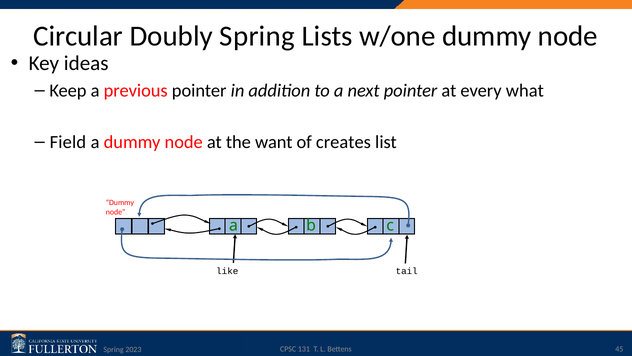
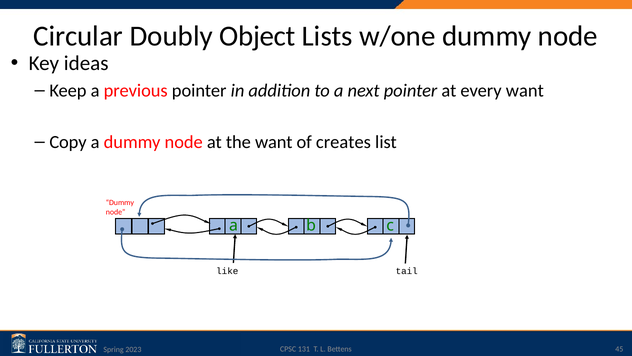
Doubly Spring: Spring -> Object
every what: what -> want
Field: Field -> Copy
